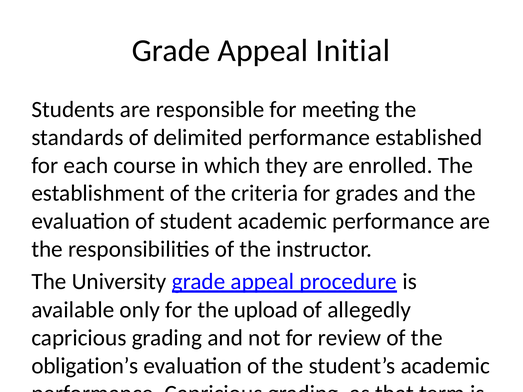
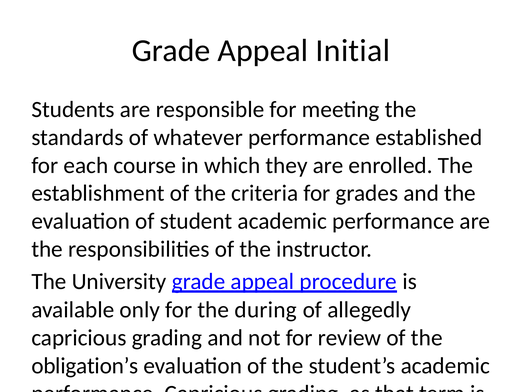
delimited: delimited -> whatever
upload: upload -> during
